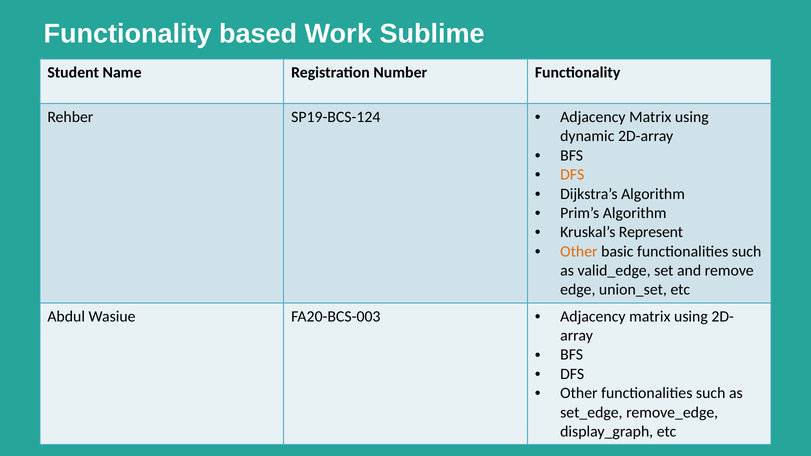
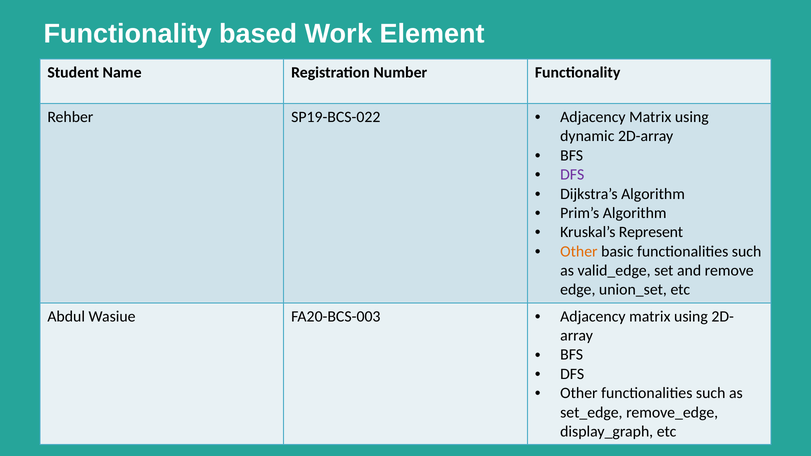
Sublime: Sublime -> Element
SP19-BCS-124: SP19-BCS-124 -> SP19-BCS-022
DFS at (572, 175) colour: orange -> purple
